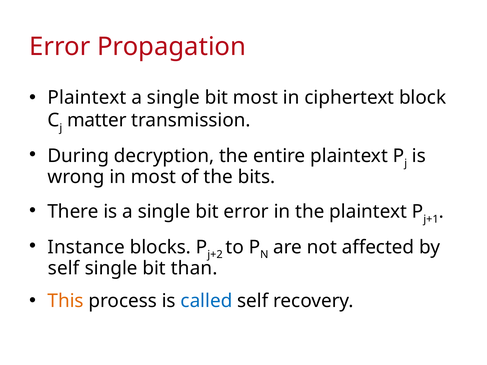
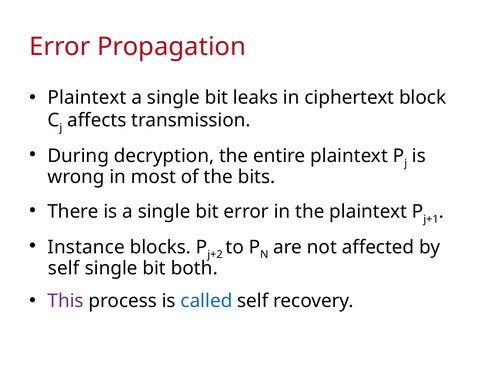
bit most: most -> leaks
matter: matter -> affects
than: than -> both
This colour: orange -> purple
